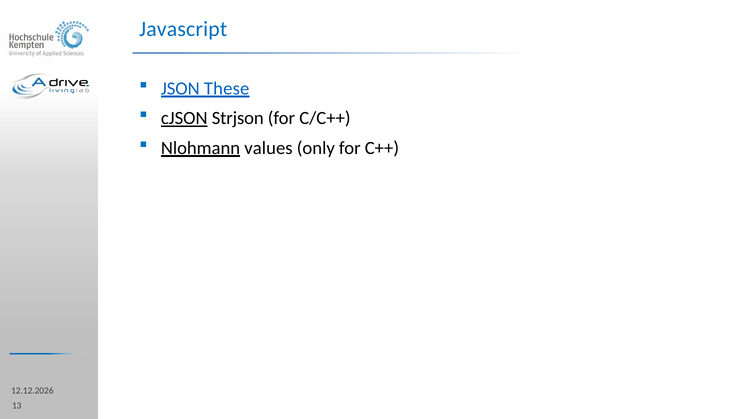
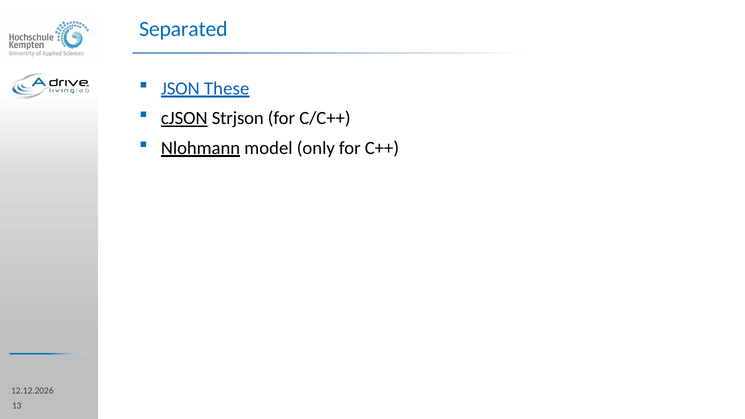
Javascript: Javascript -> Separated
values: values -> model
